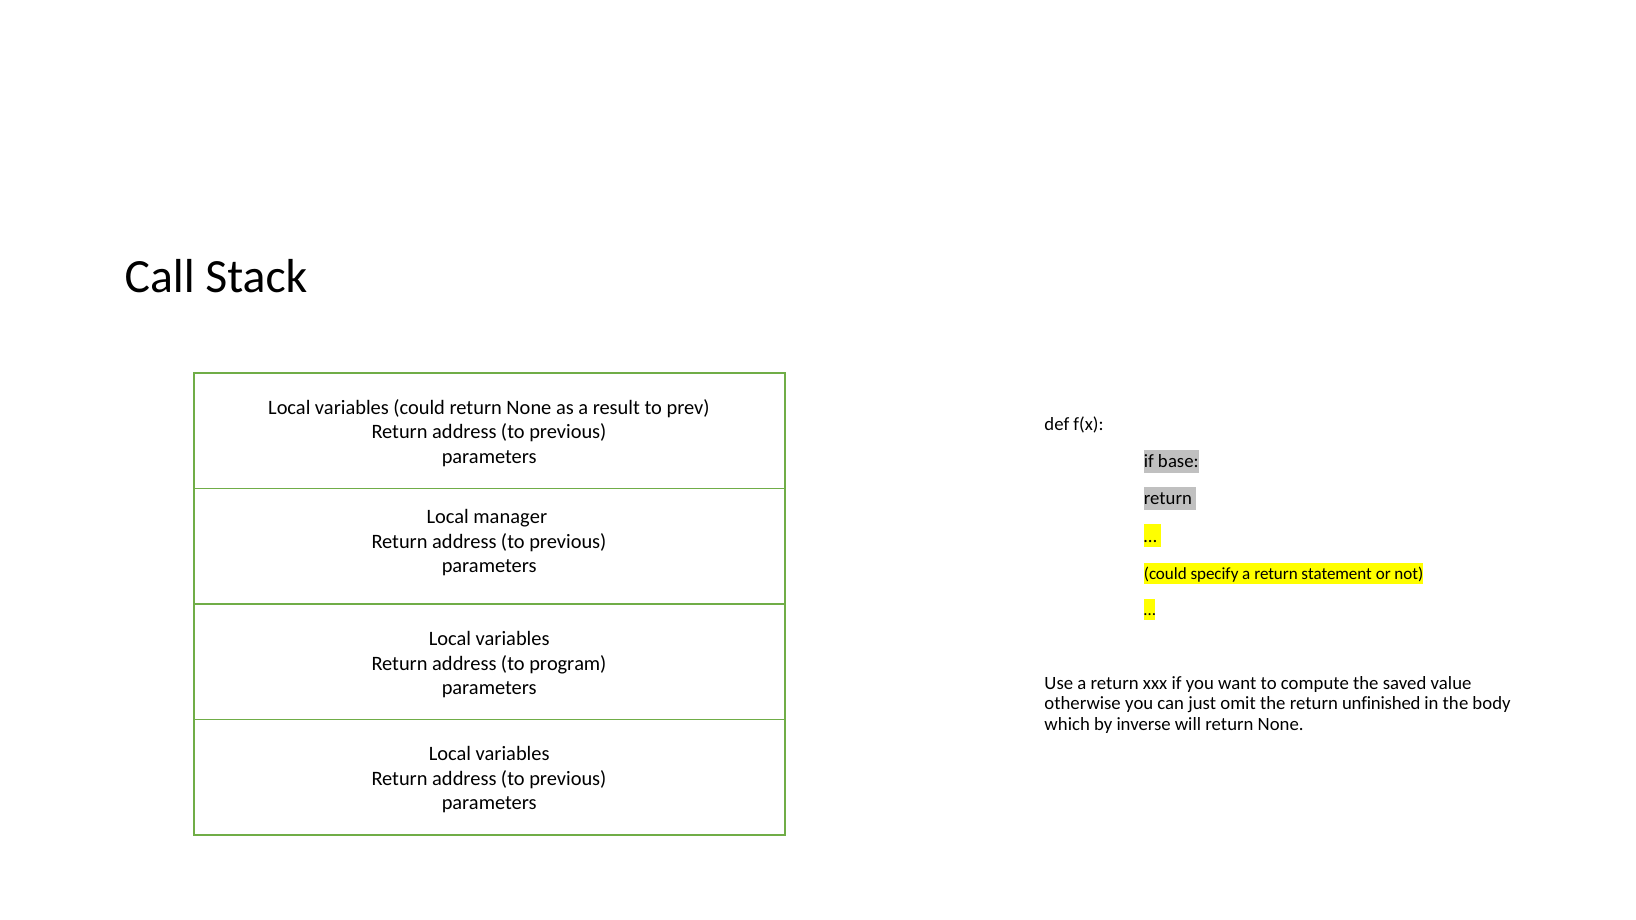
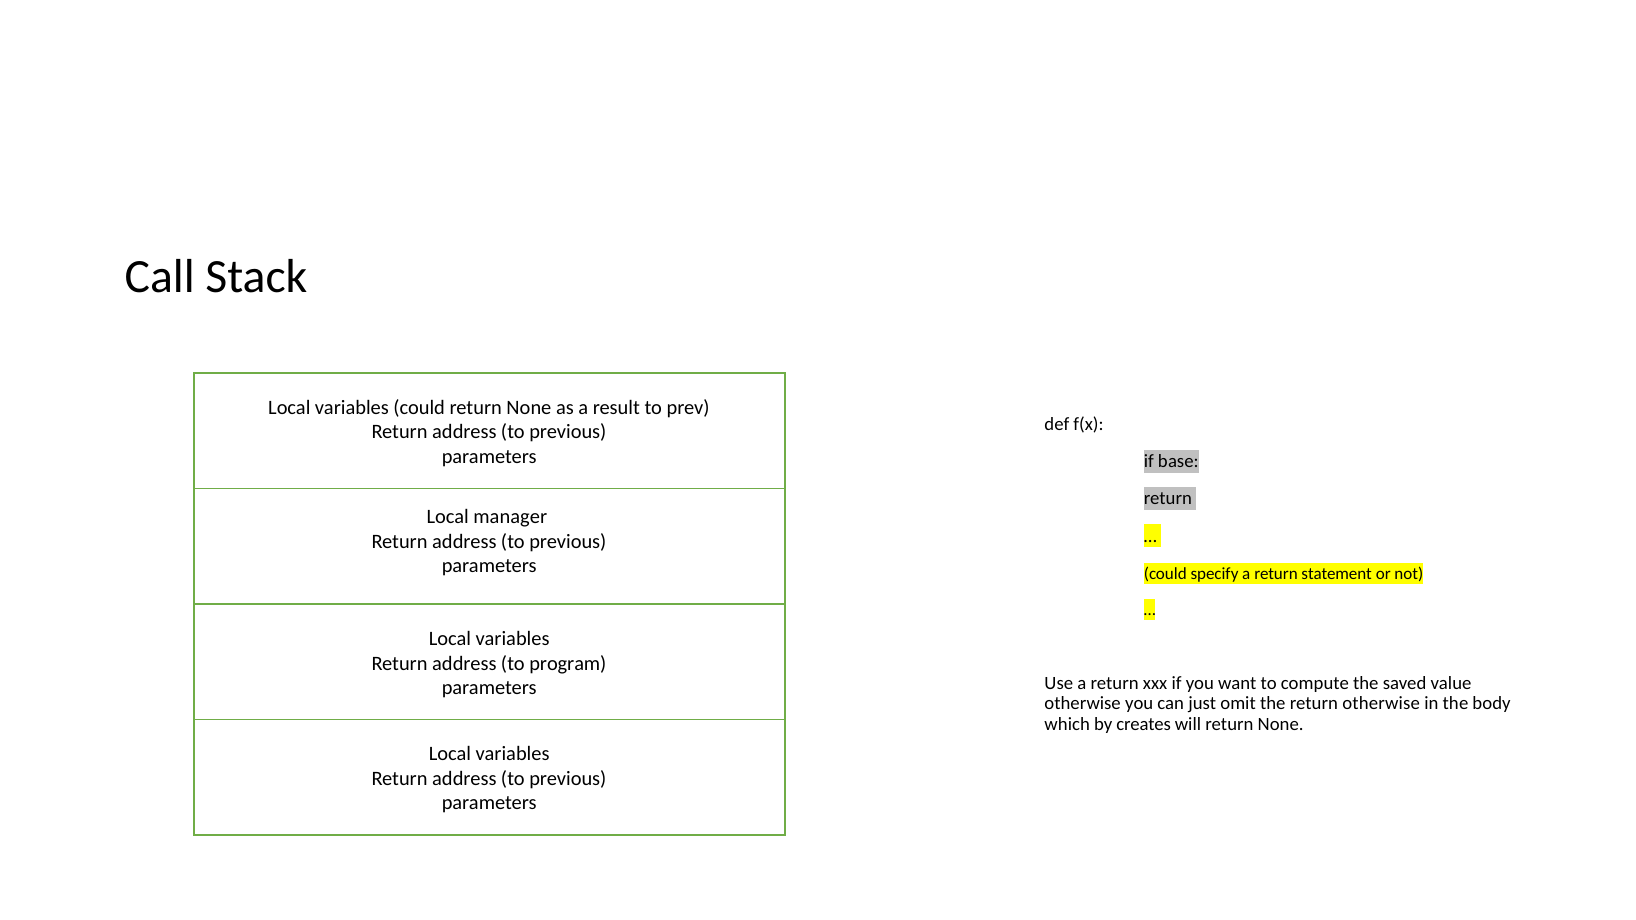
return unfinished: unfinished -> otherwise
inverse: inverse -> creates
